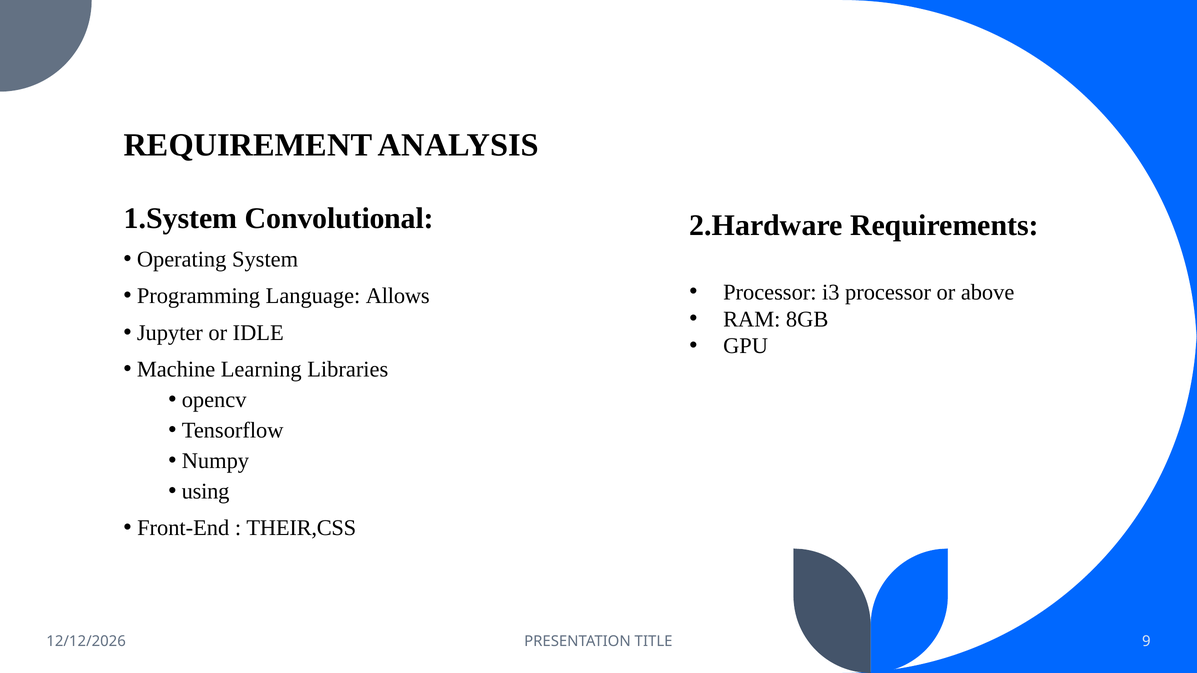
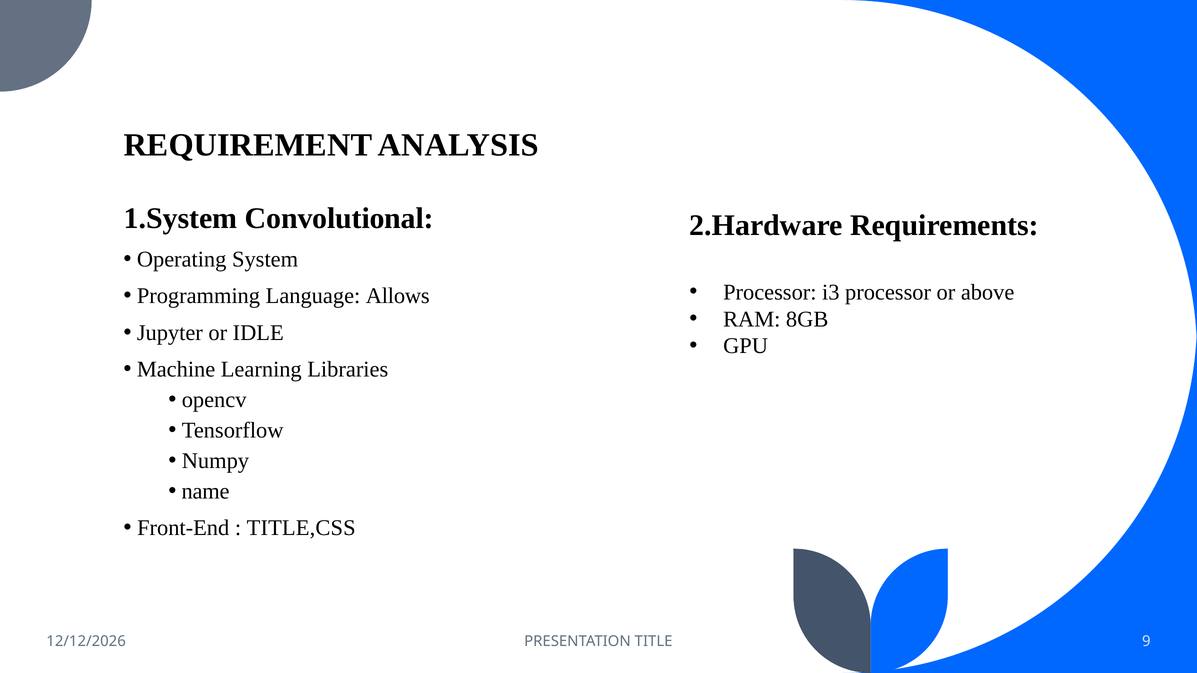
using: using -> name
THEIR,CSS: THEIR,CSS -> TITLE,CSS
